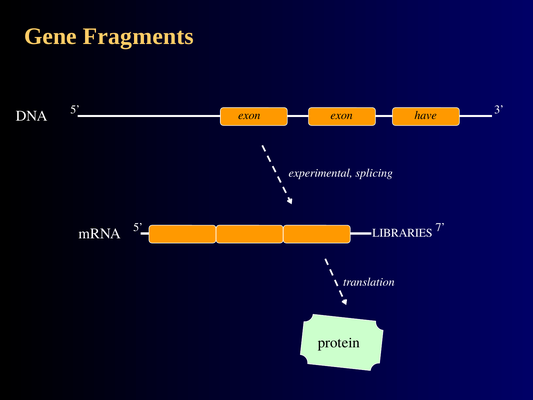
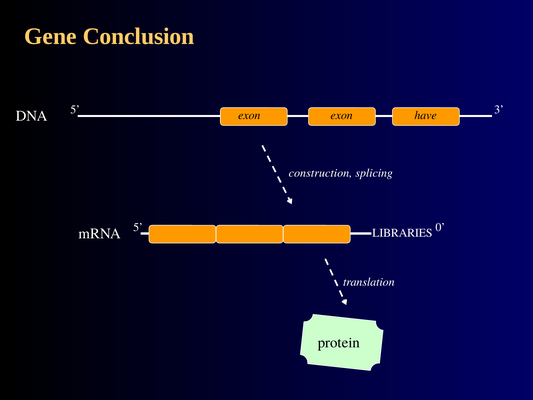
Fragments: Fragments -> Conclusion
experimental: experimental -> construction
7: 7 -> 0
